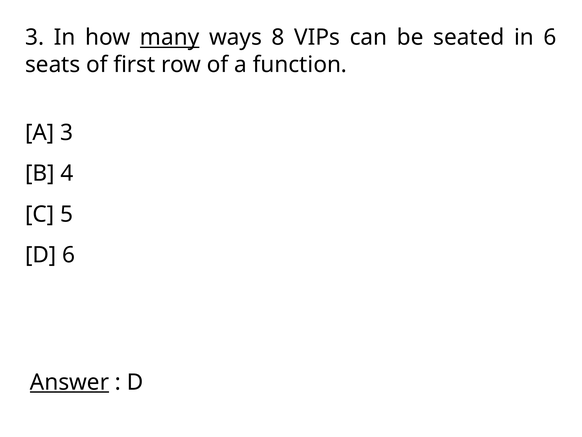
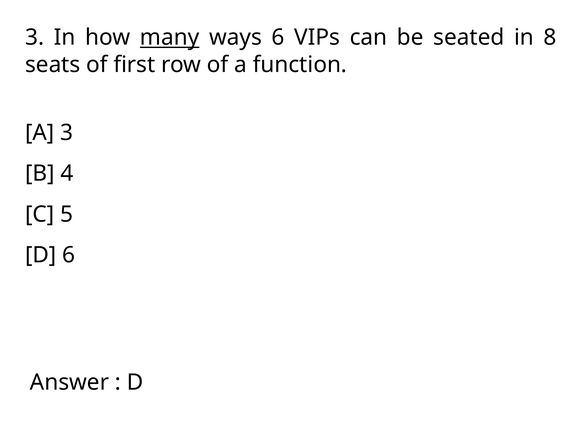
ways 8: 8 -> 6
in 6: 6 -> 8
Answer underline: present -> none
